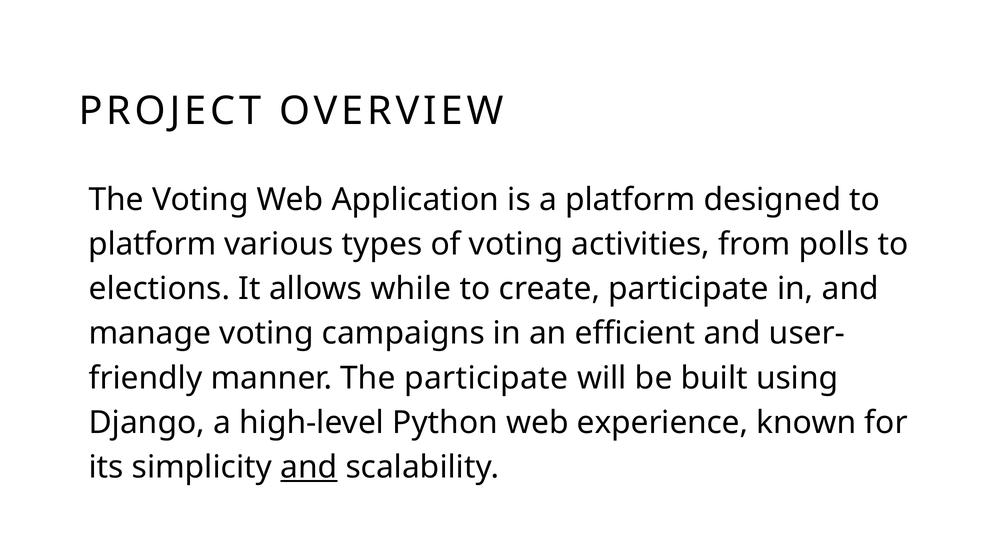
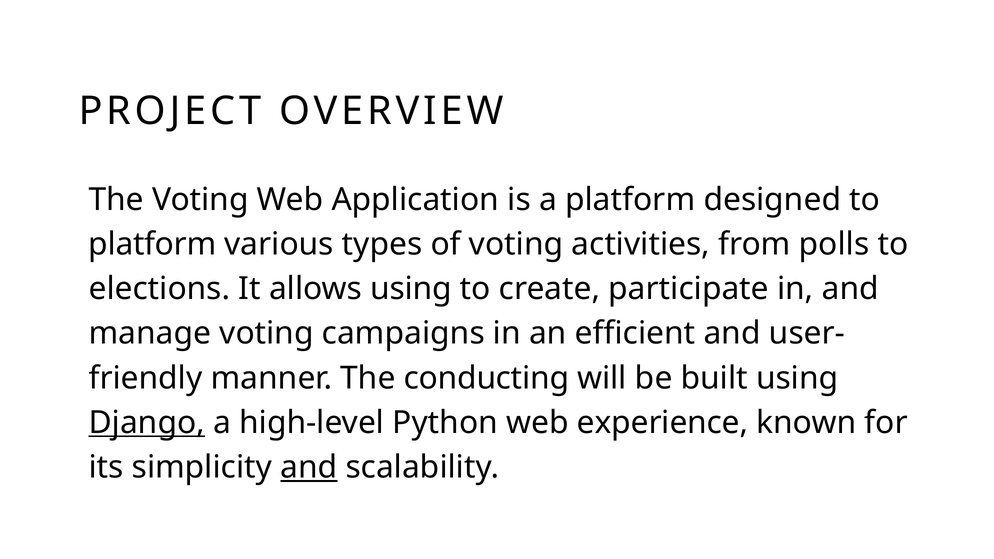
allows while: while -> using
The participate: participate -> conducting
Django underline: none -> present
